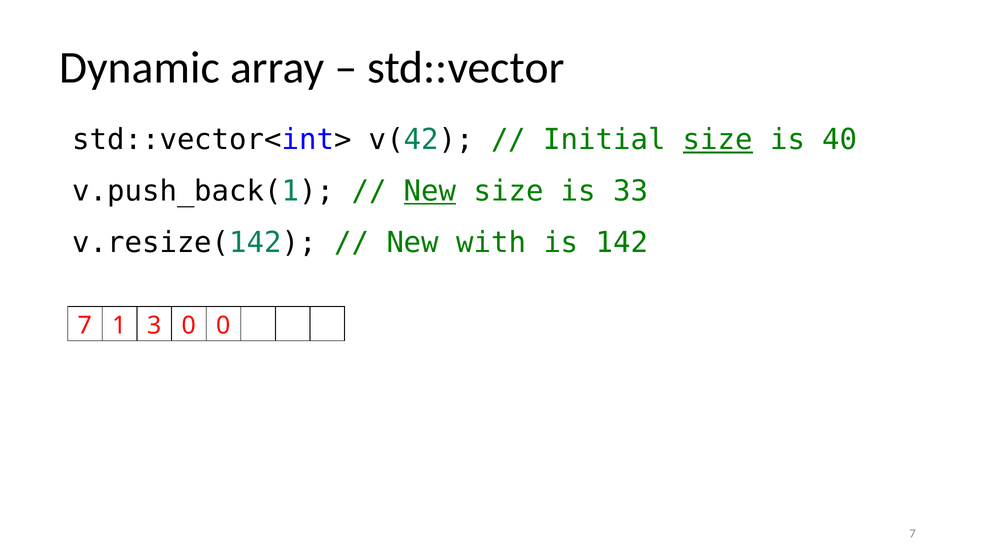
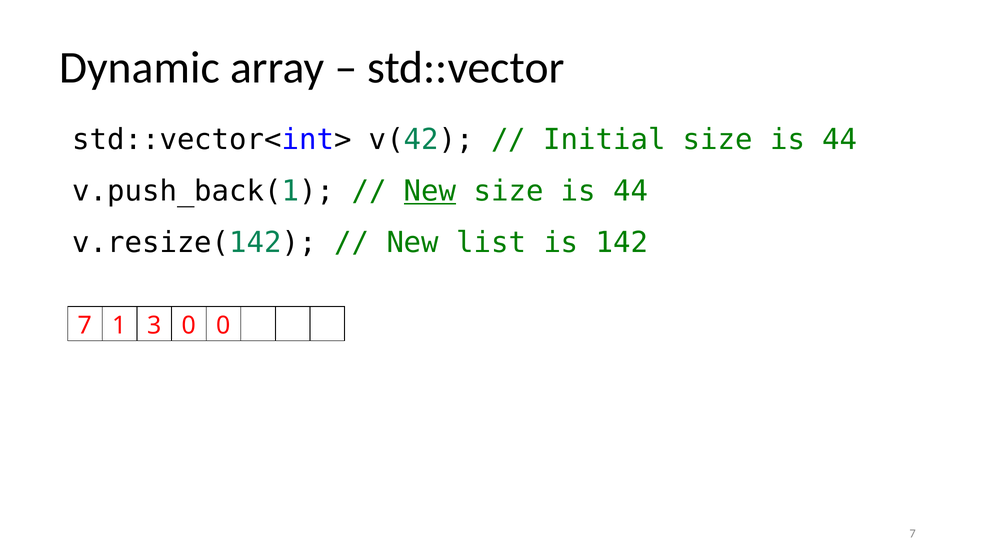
size at (718, 140) underline: present -> none
40 at (840, 140): 40 -> 44
33 at (631, 191): 33 -> 44
with: with -> list
